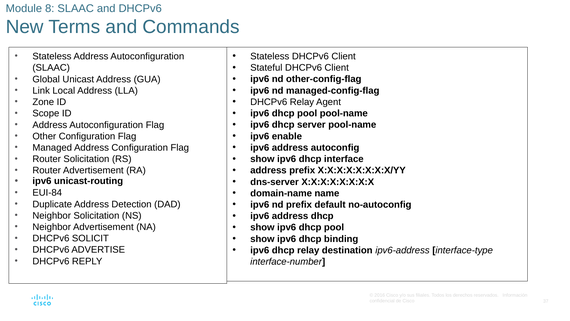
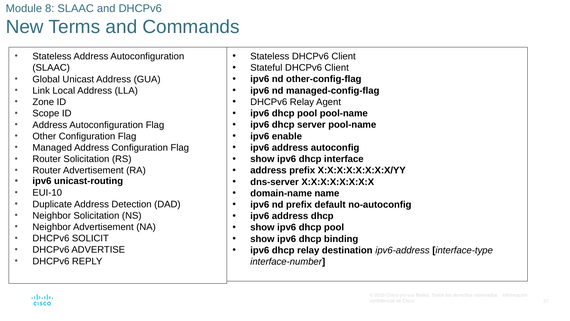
EUI-84: EUI-84 -> EUI-10
